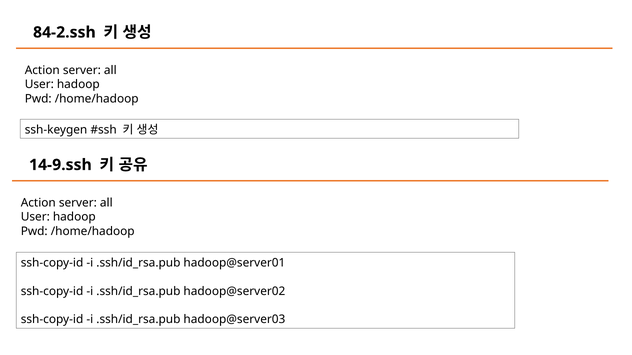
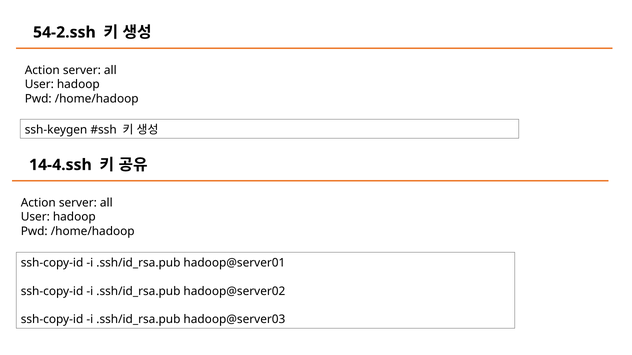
84-2.ssh: 84-2.ssh -> 54-2.ssh
14-9.ssh: 14-9.ssh -> 14-4.ssh
